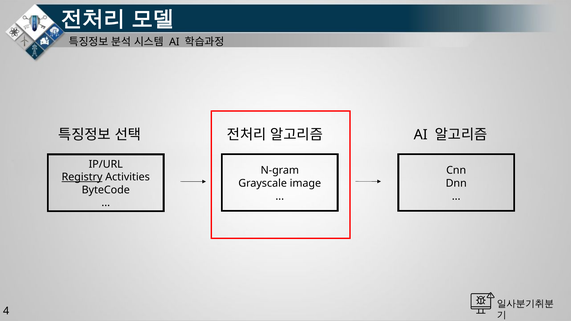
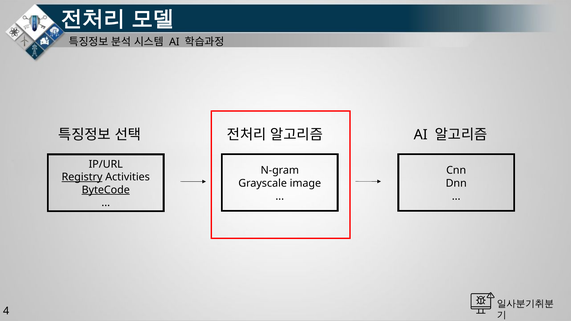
ByteCode underline: none -> present
